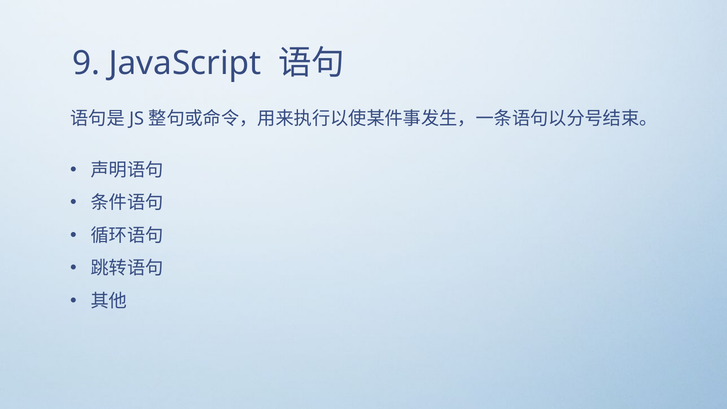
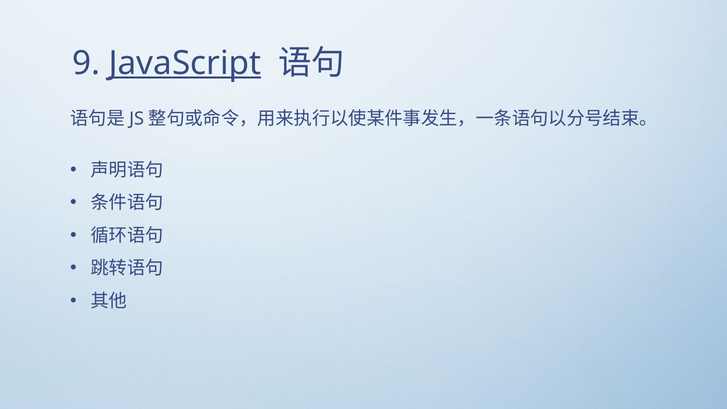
JavaScript underline: none -> present
